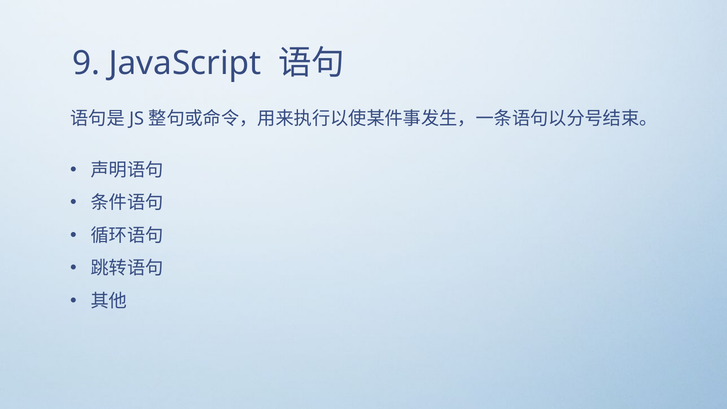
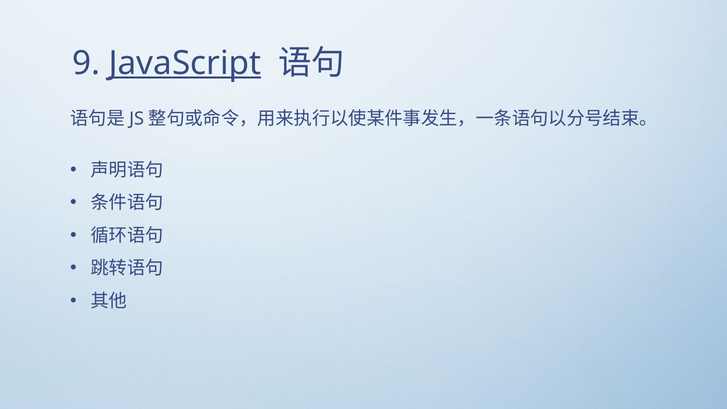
JavaScript underline: none -> present
